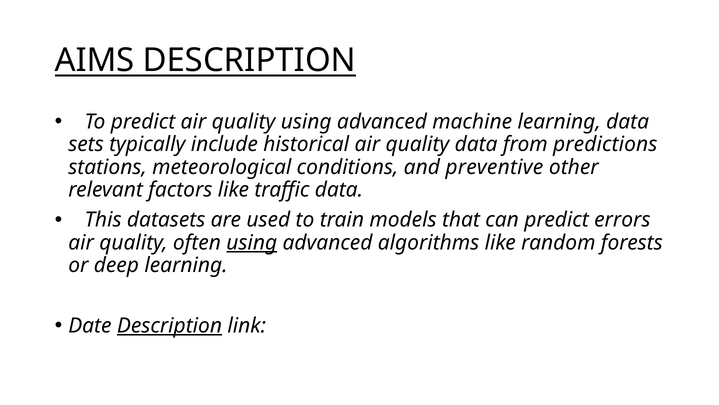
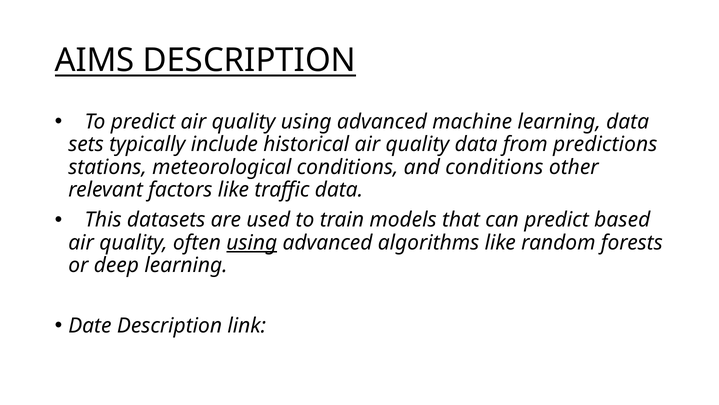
and preventive: preventive -> conditions
errors: errors -> based
Description at (169, 325) underline: present -> none
